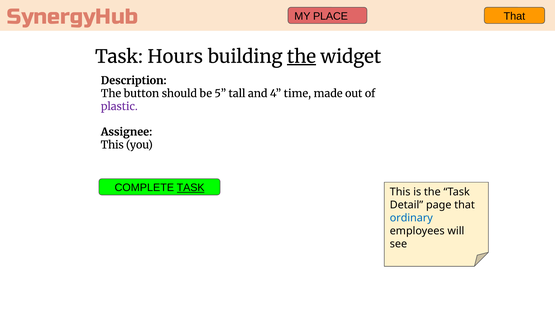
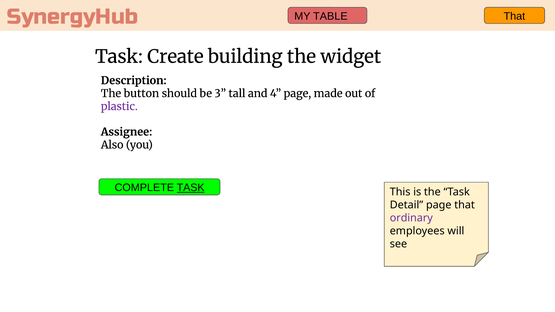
PLACE: PLACE -> TABLE
Hours: Hours -> Create
the at (301, 57) underline: present -> none
5: 5 -> 3
4 time: time -> page
This at (112, 145): This -> Also
ordinary colour: blue -> purple
